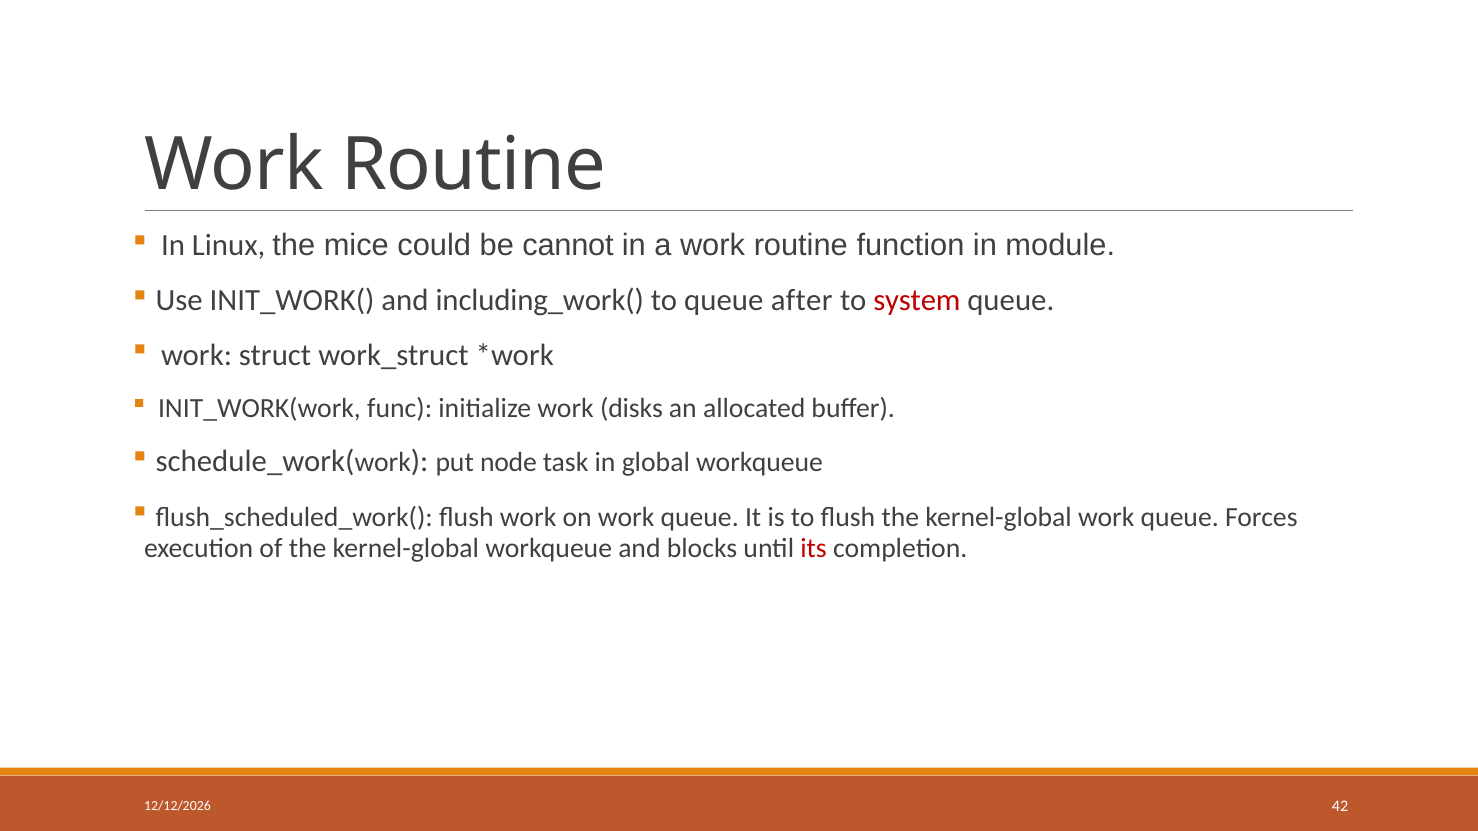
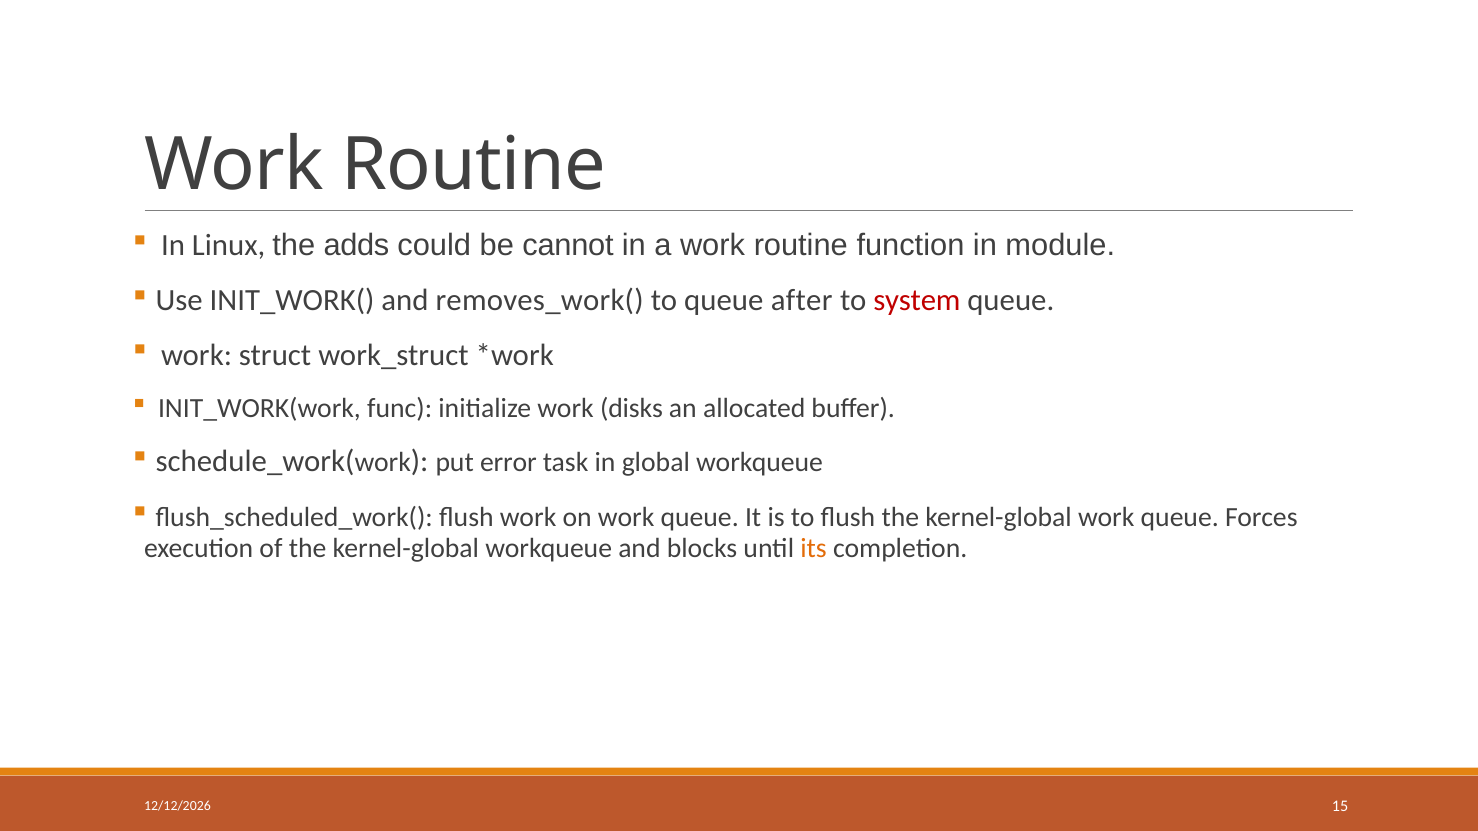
mice: mice -> adds
including_work(: including_work( -> removes_work(
node: node -> error
its colour: red -> orange
42: 42 -> 15
